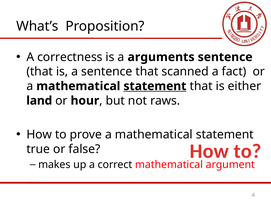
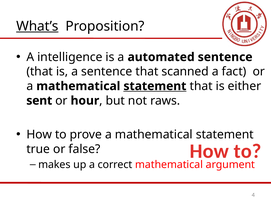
What’s underline: none -> present
correctness: correctness -> intelligence
arguments: arguments -> automated
land: land -> sent
